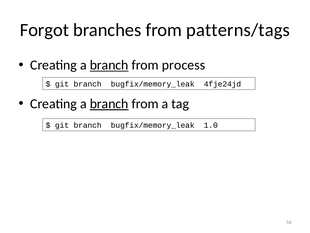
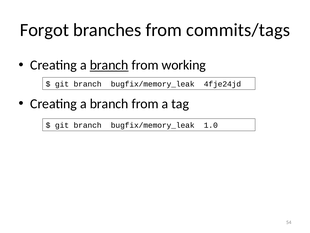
patterns/tags: patterns/tags -> commits/tags
process: process -> working
branch at (109, 104) underline: present -> none
